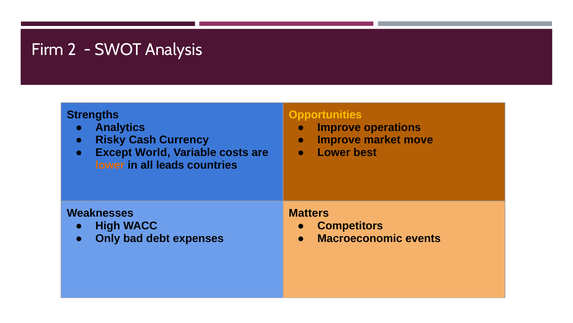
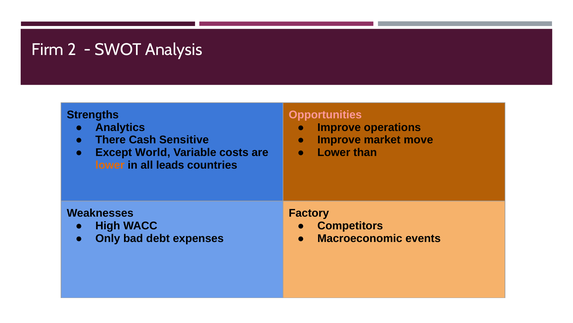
Opportunities colour: yellow -> pink
Risky: Risky -> There
Currency: Currency -> Sensitive
best: best -> than
Matters: Matters -> Factory
